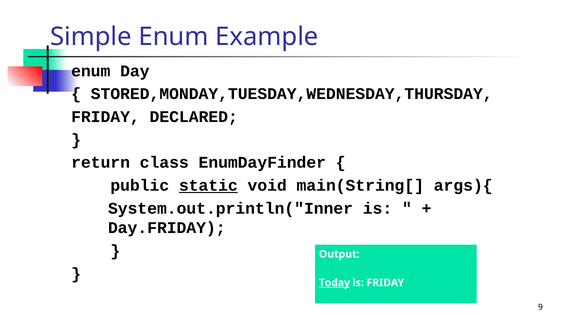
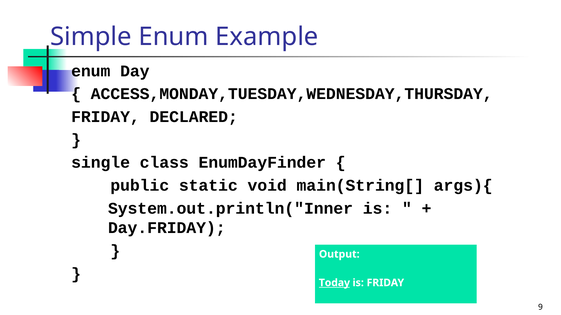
STORED,MONDAY,TUESDAY,WEDNESDAY,THURSDAY: STORED,MONDAY,TUESDAY,WEDNESDAY,THURSDAY -> ACCESS,MONDAY,TUESDAY,WEDNESDAY,THURSDAY
return: return -> single
static underline: present -> none
